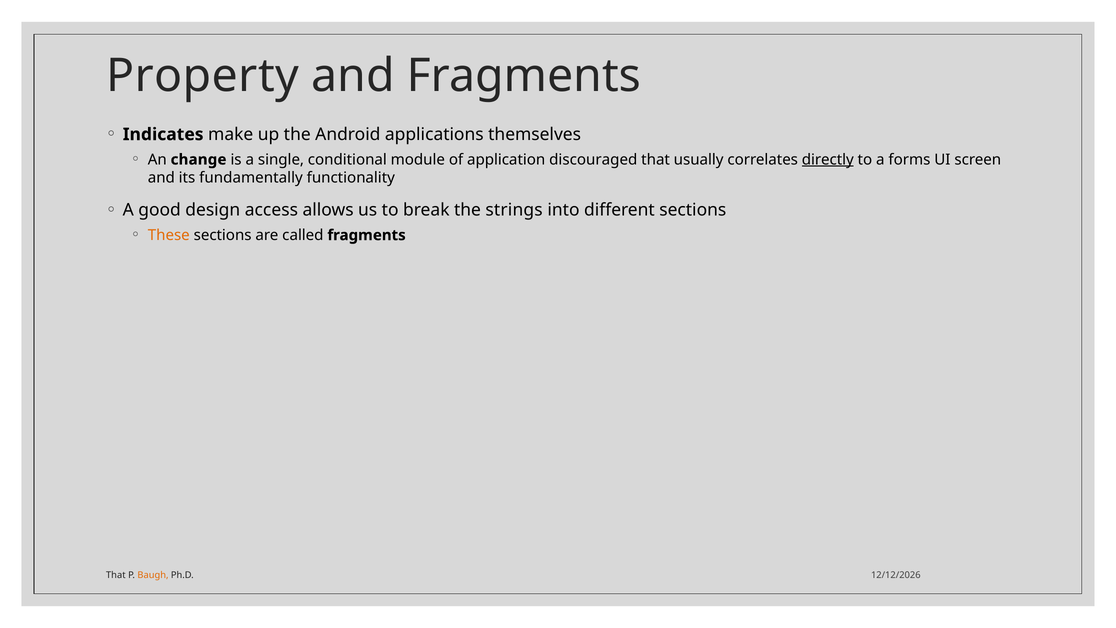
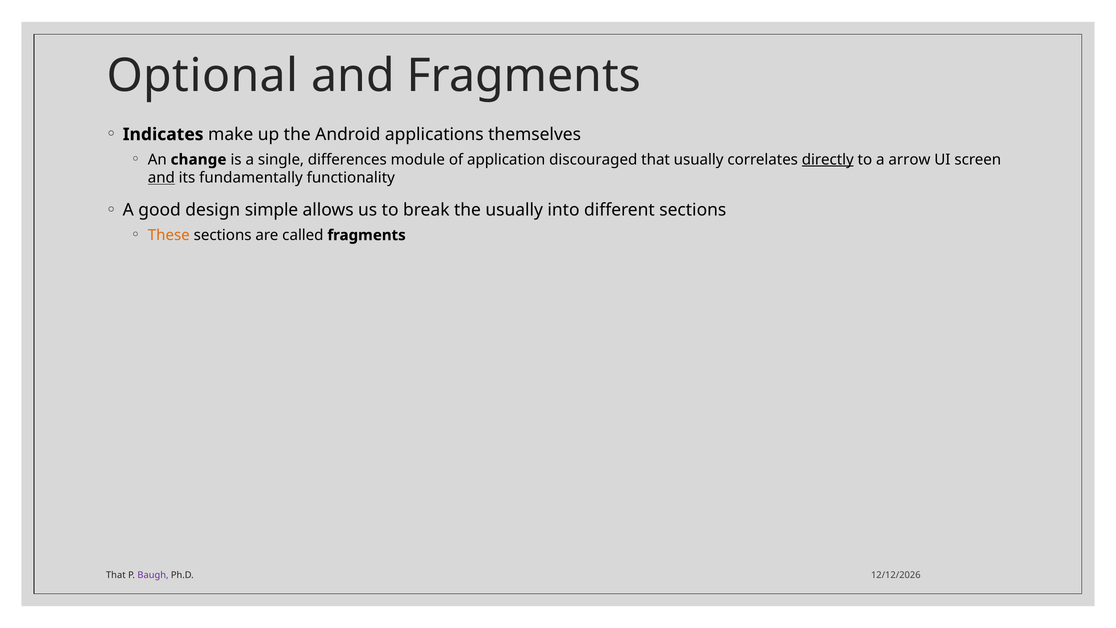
Property: Property -> Optional
conditional: conditional -> differences
forms: forms -> arrow
and at (161, 178) underline: none -> present
access: access -> simple
the strings: strings -> usually
Baugh colour: orange -> purple
